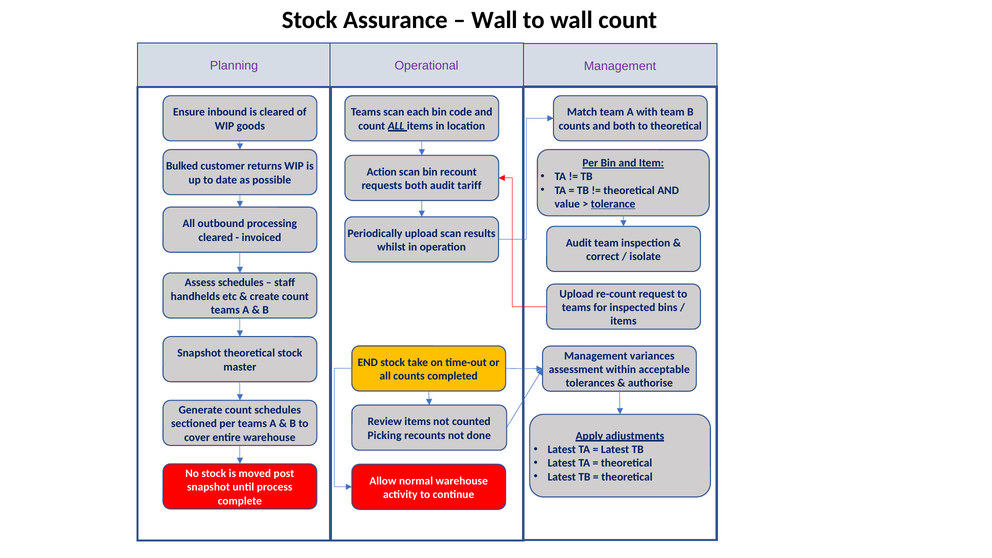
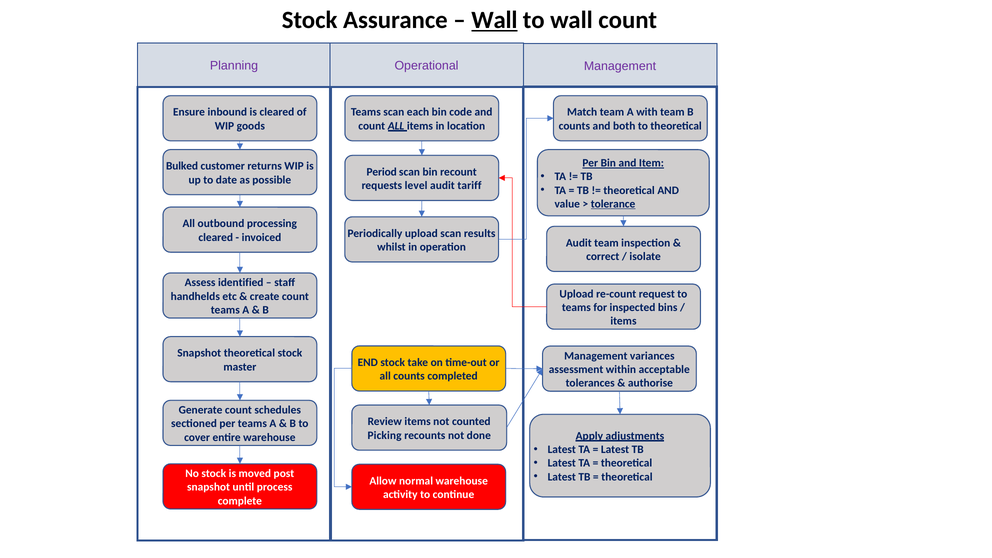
Wall at (494, 20) underline: none -> present
Action: Action -> Period
requests both: both -> level
Assess schedules: schedules -> identified
